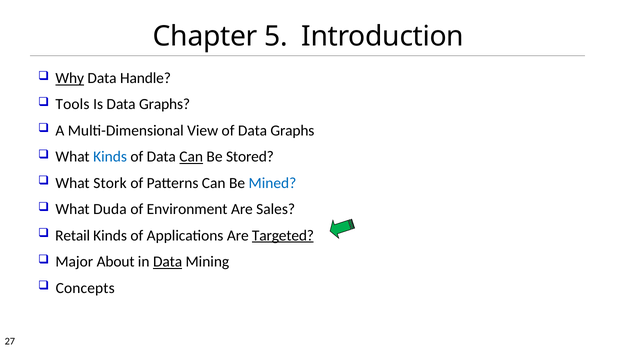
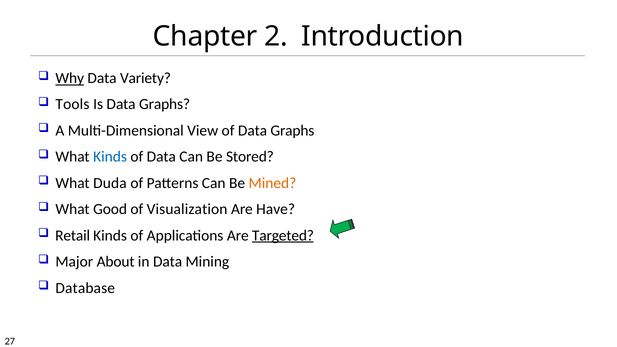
5: 5 -> 2
Handle: Handle -> Variety
Can at (191, 157) underline: present -> none
Stork: Stork -> Duda
Mined colour: blue -> orange
Duda: Duda -> Good
Environment: Environment -> Visualization
Sales: Sales -> Have
Data at (168, 262) underline: present -> none
Concepts: Concepts -> Database
